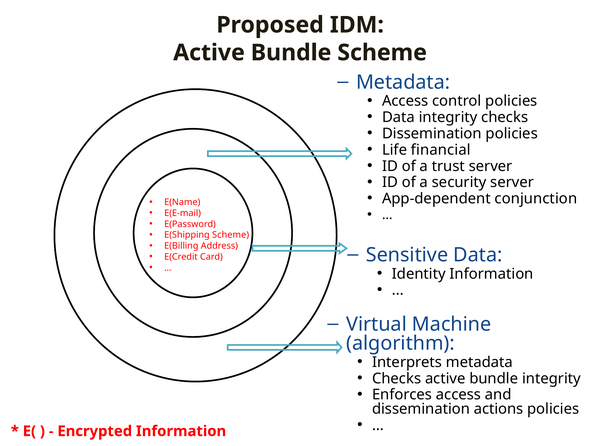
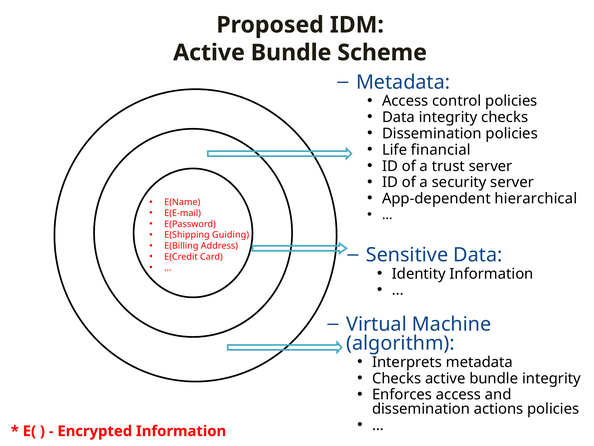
conjunction: conjunction -> hierarchical
E(Shipping Scheme: Scheme -> Guiding
